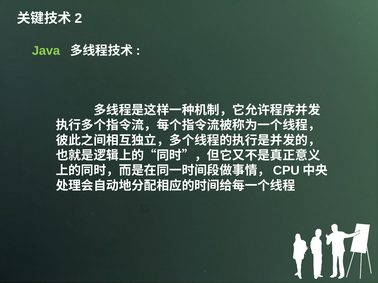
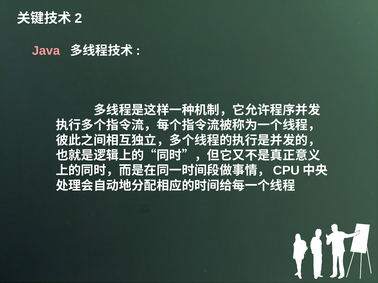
Java colour: light green -> pink
